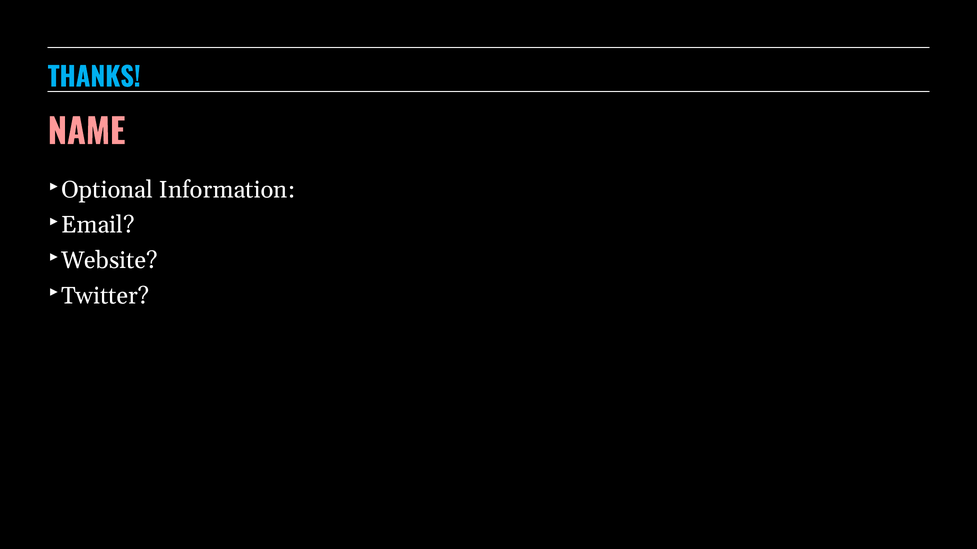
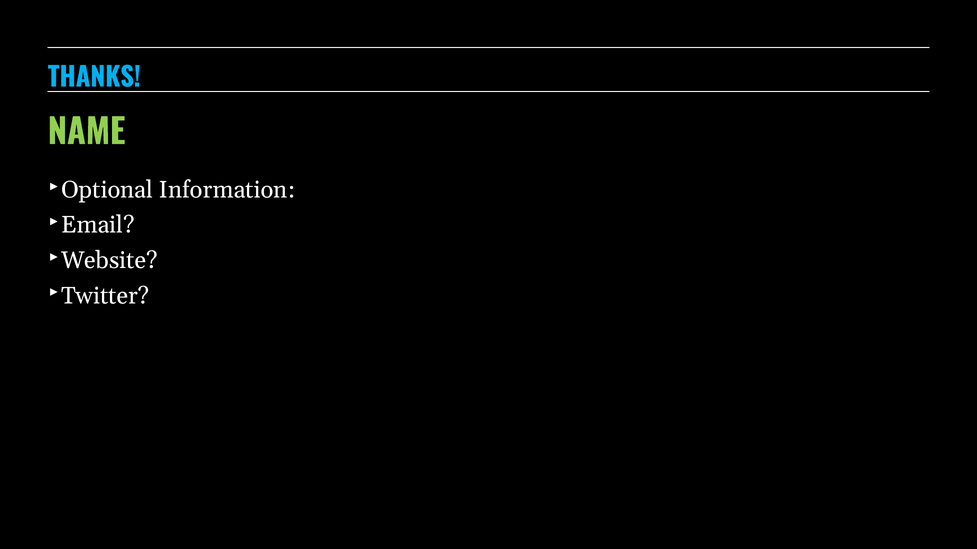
NAME colour: pink -> light green
